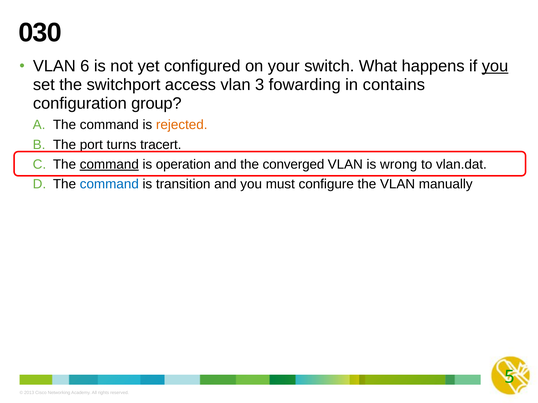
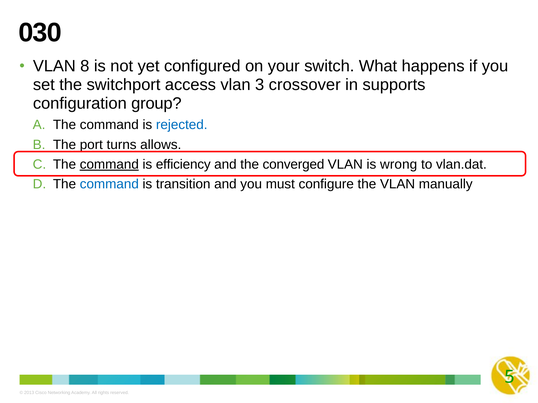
6: 6 -> 8
you at (495, 66) underline: present -> none
fowarding: fowarding -> crossover
contains: contains -> supports
rejected colour: orange -> blue
tracert: tracert -> allows
operation: operation -> efficiency
